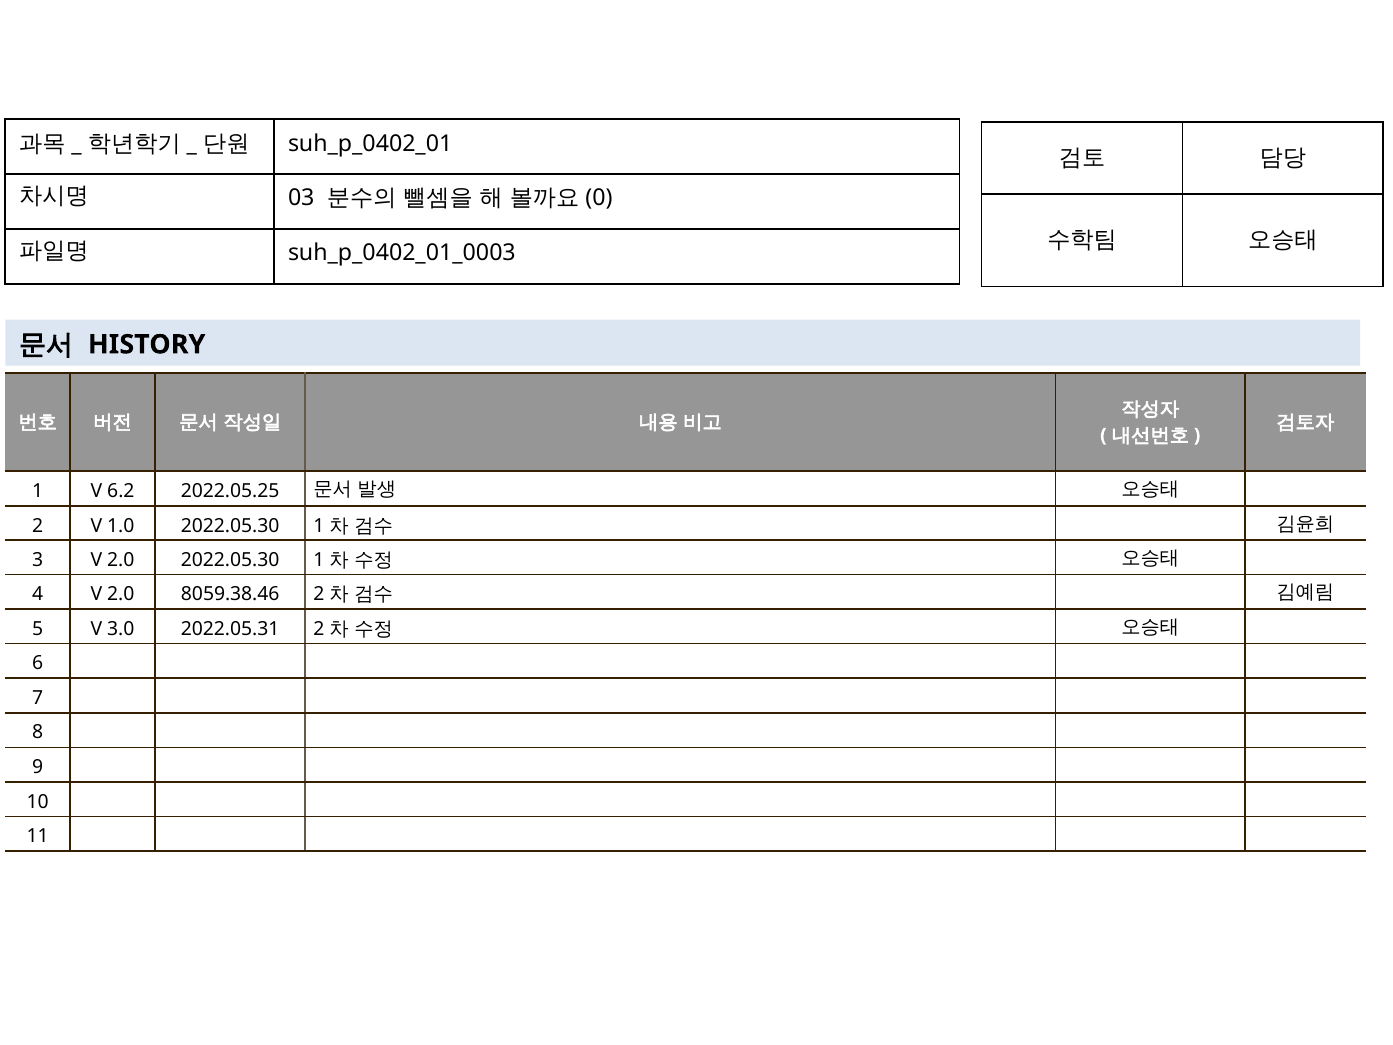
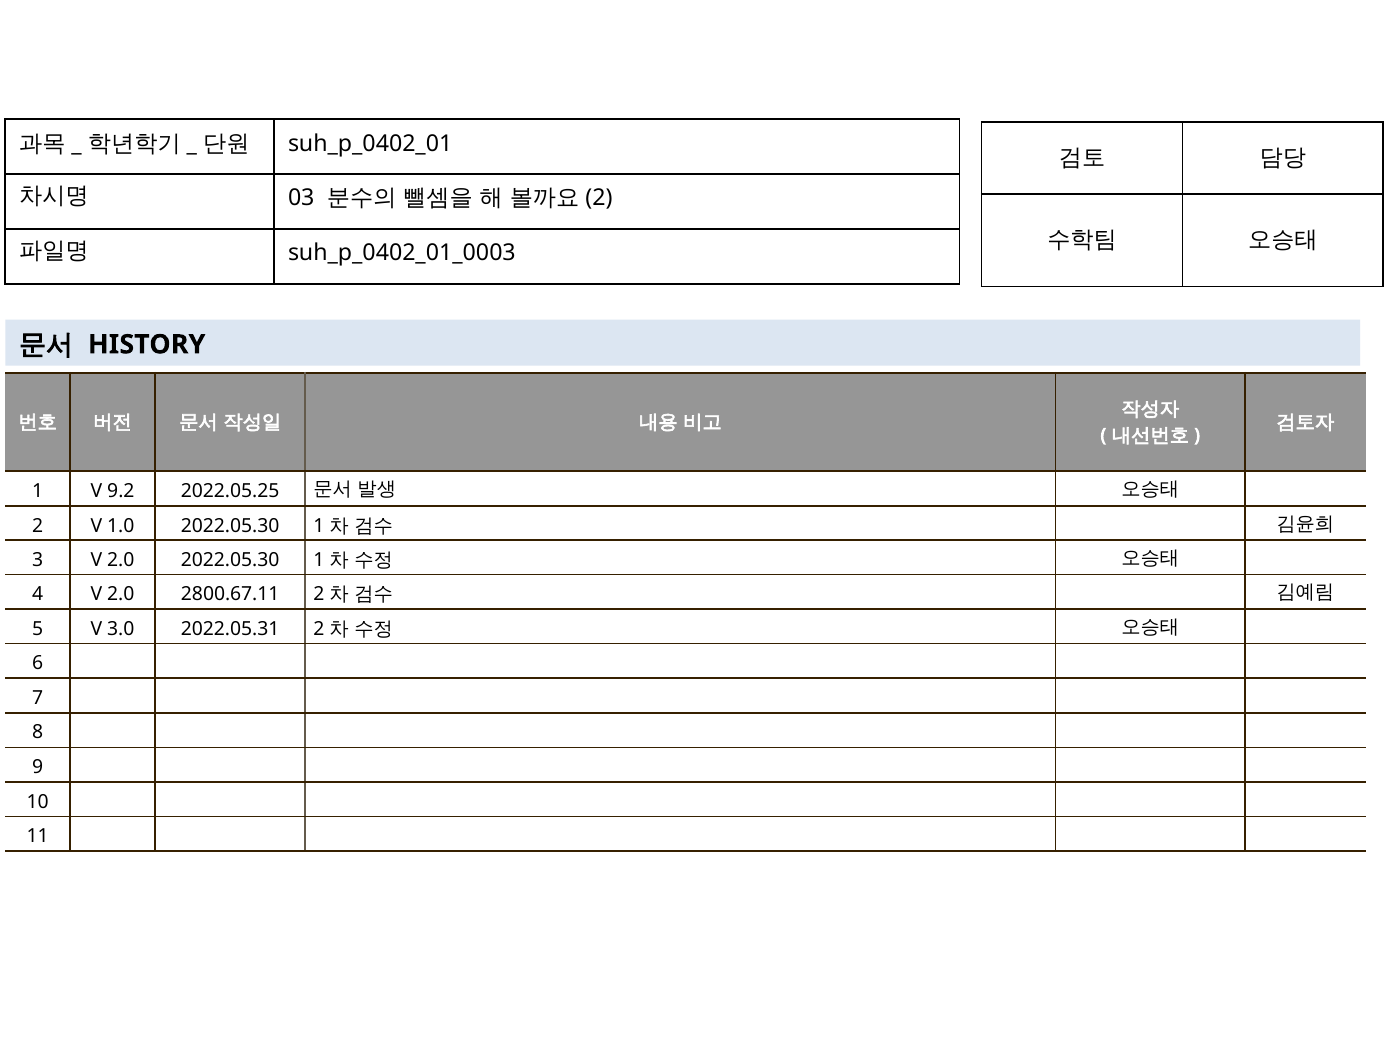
0 at (599, 198): 0 -> 2
6.2: 6.2 -> 9.2
8059.38.46: 8059.38.46 -> 2800.67.11
